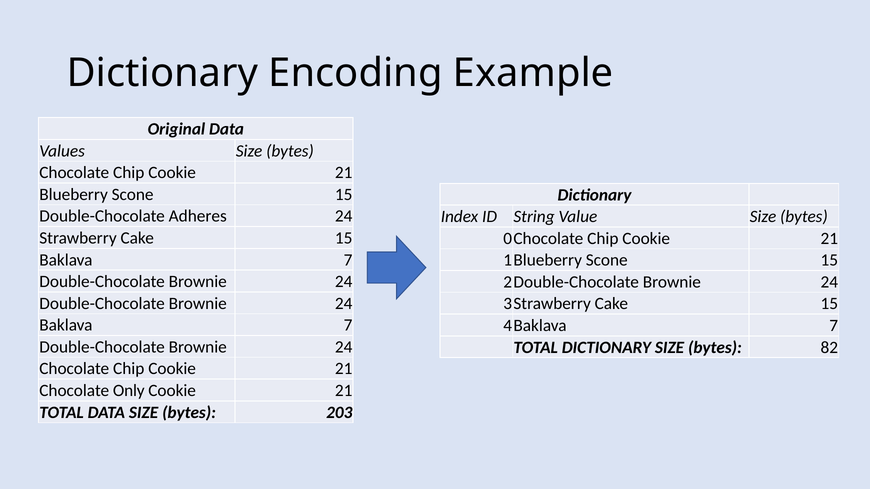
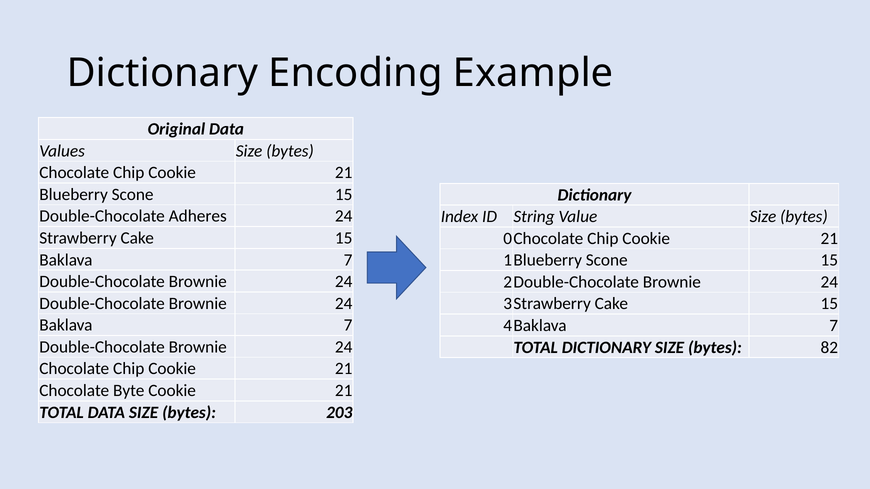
Only: Only -> Byte
